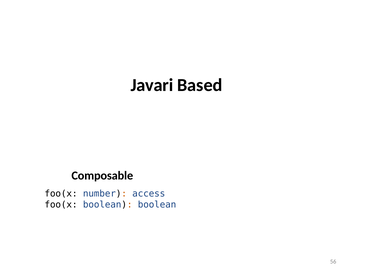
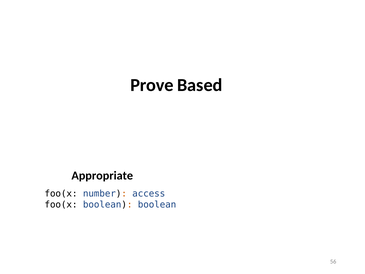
Javari: Javari -> Prove
Composable: Composable -> Appropriate
